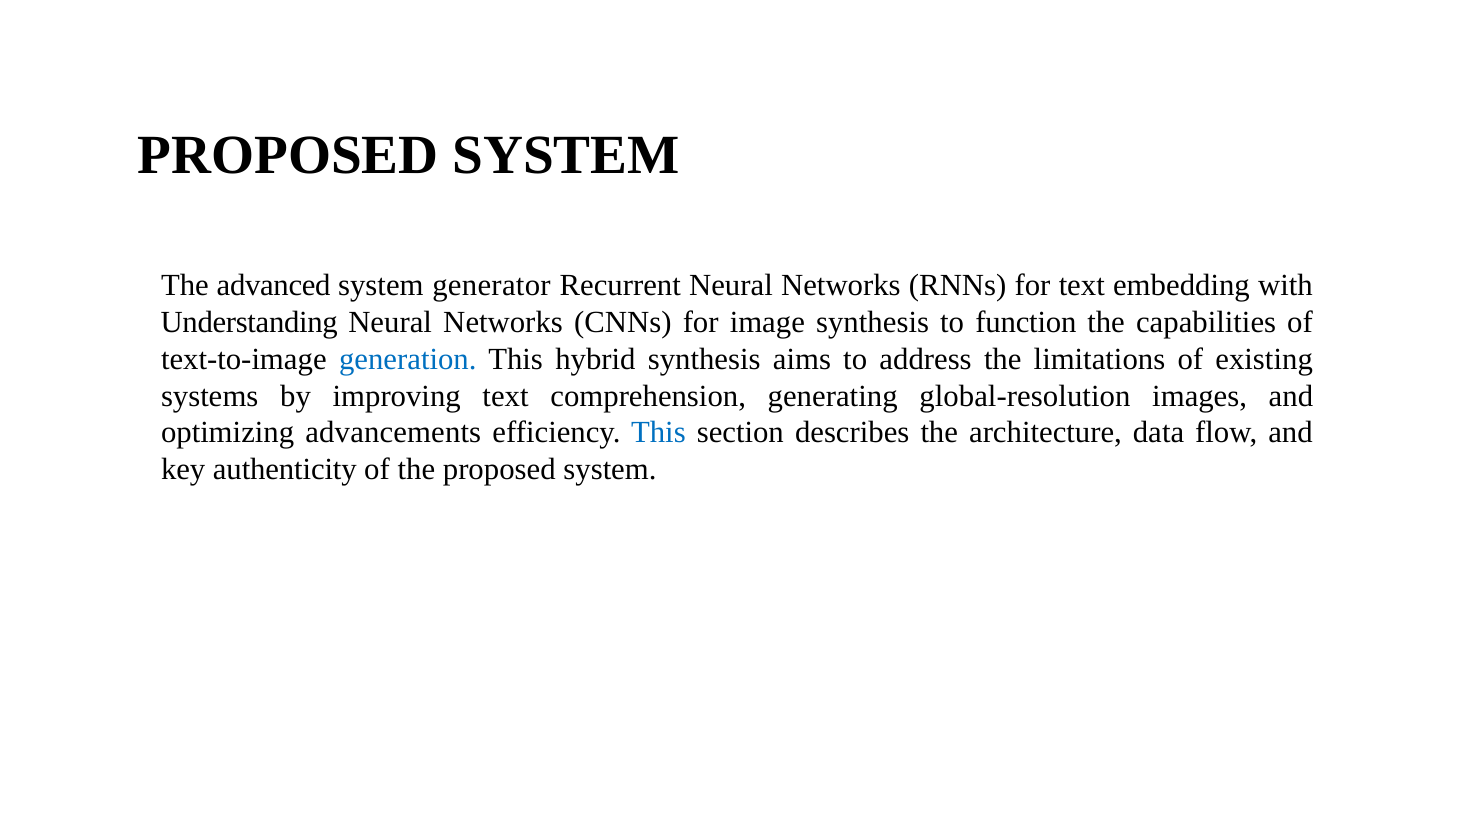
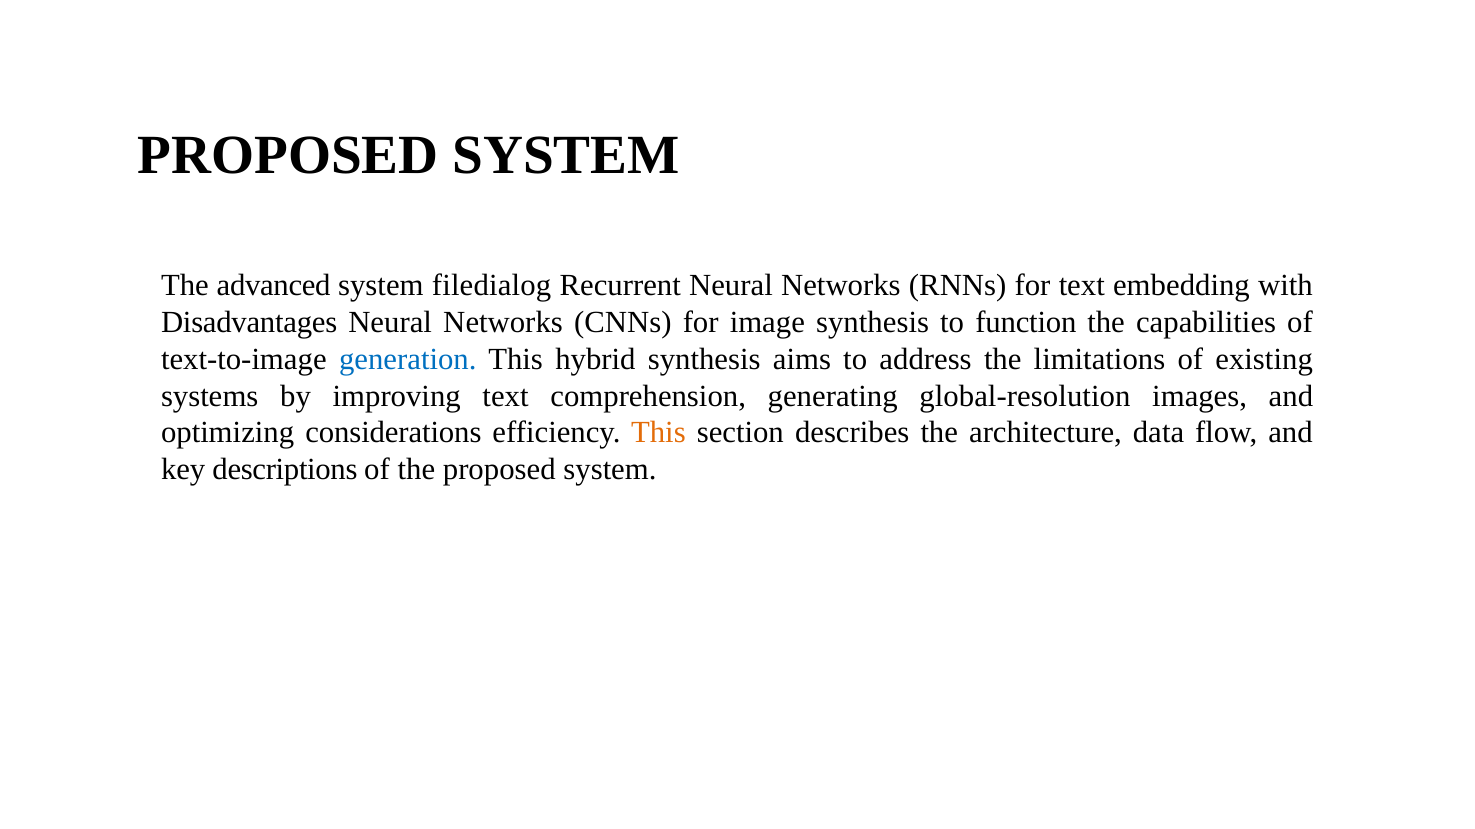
generator: generator -> filedialog
Understanding: Understanding -> Disadvantages
advancements: advancements -> considerations
This at (658, 433) colour: blue -> orange
authenticity: authenticity -> descriptions
